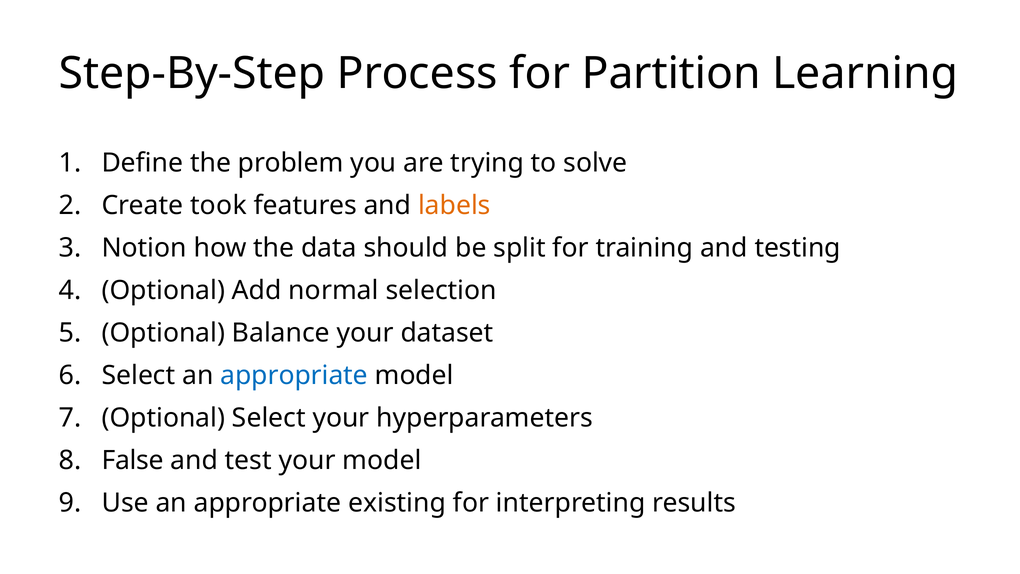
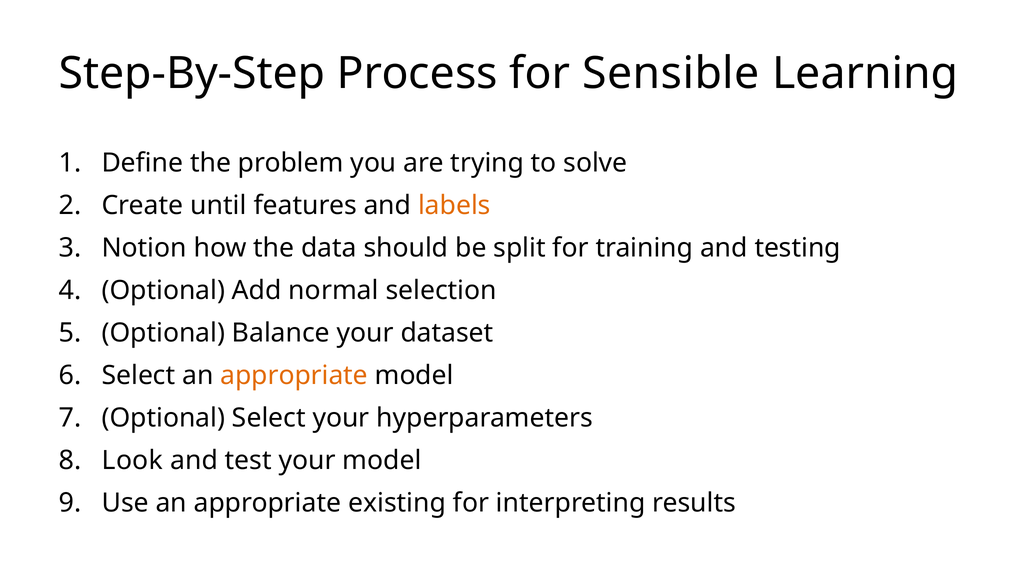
Partition: Partition -> Sensible
took: took -> until
appropriate at (294, 375) colour: blue -> orange
False: False -> Look
